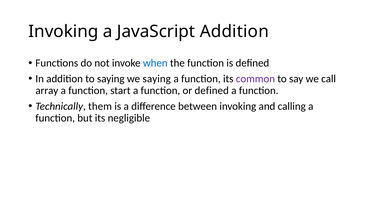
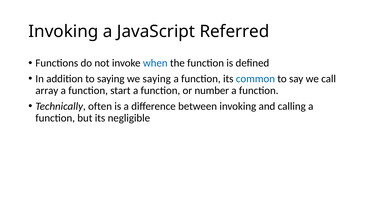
JavaScript Addition: Addition -> Referred
common colour: purple -> blue
or defined: defined -> number
them: them -> often
